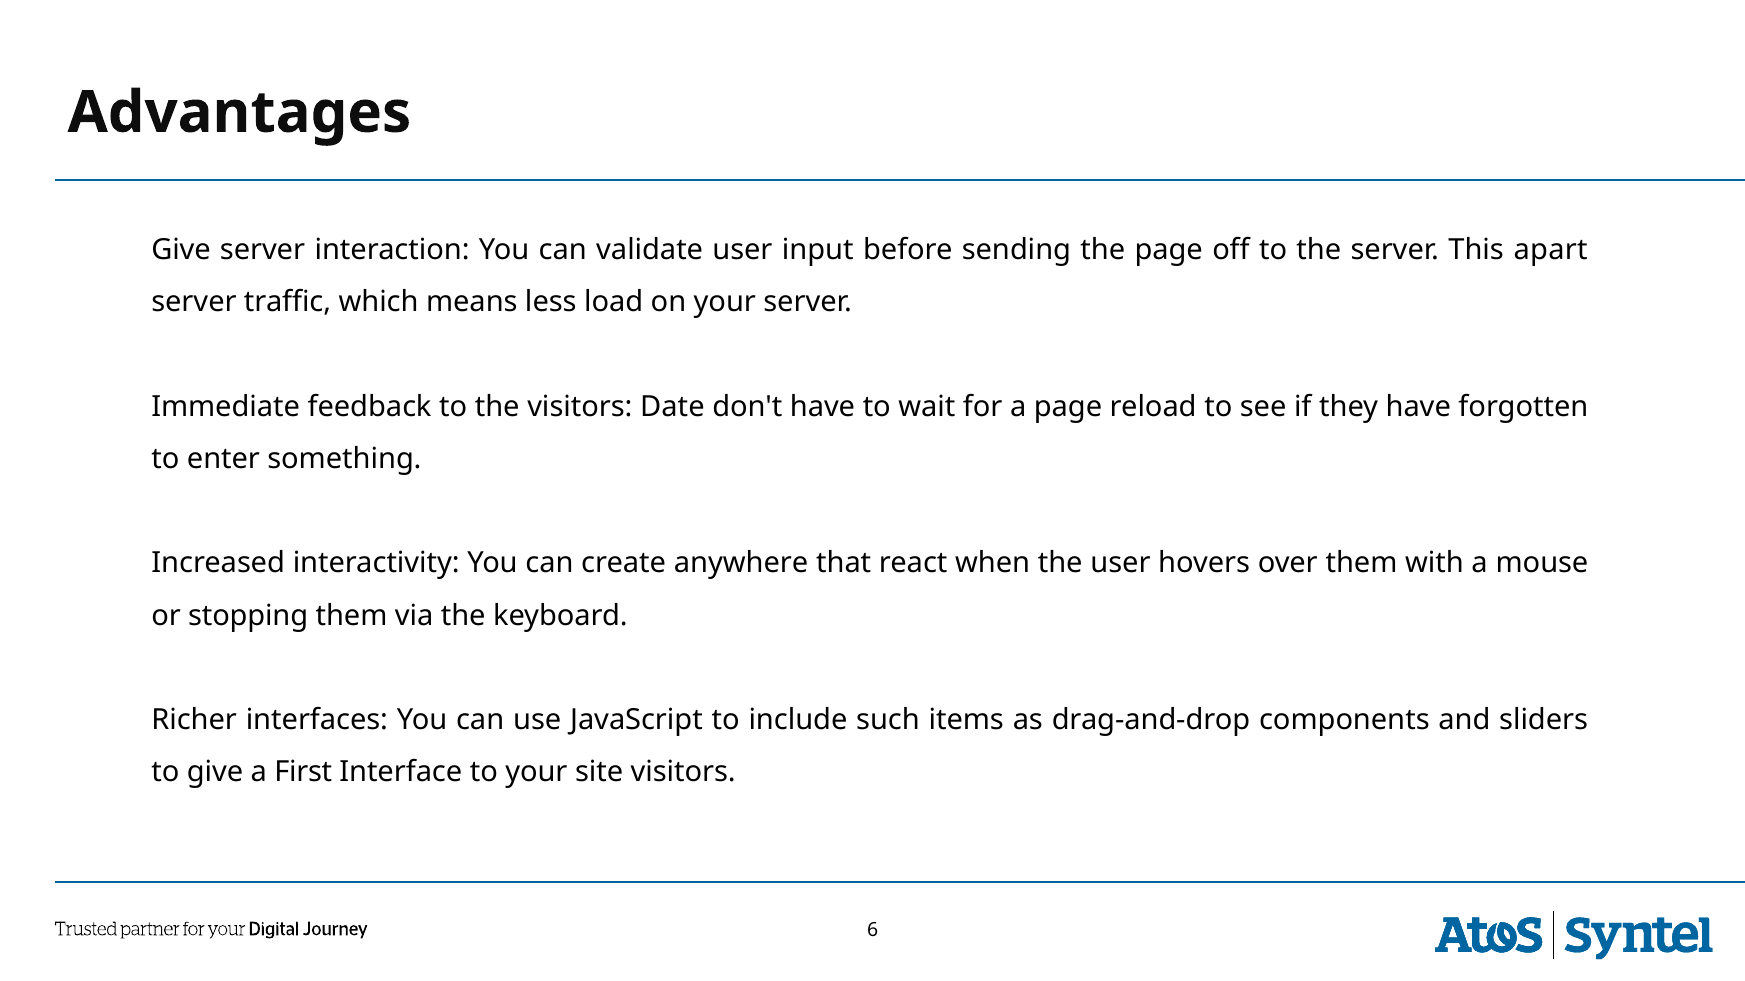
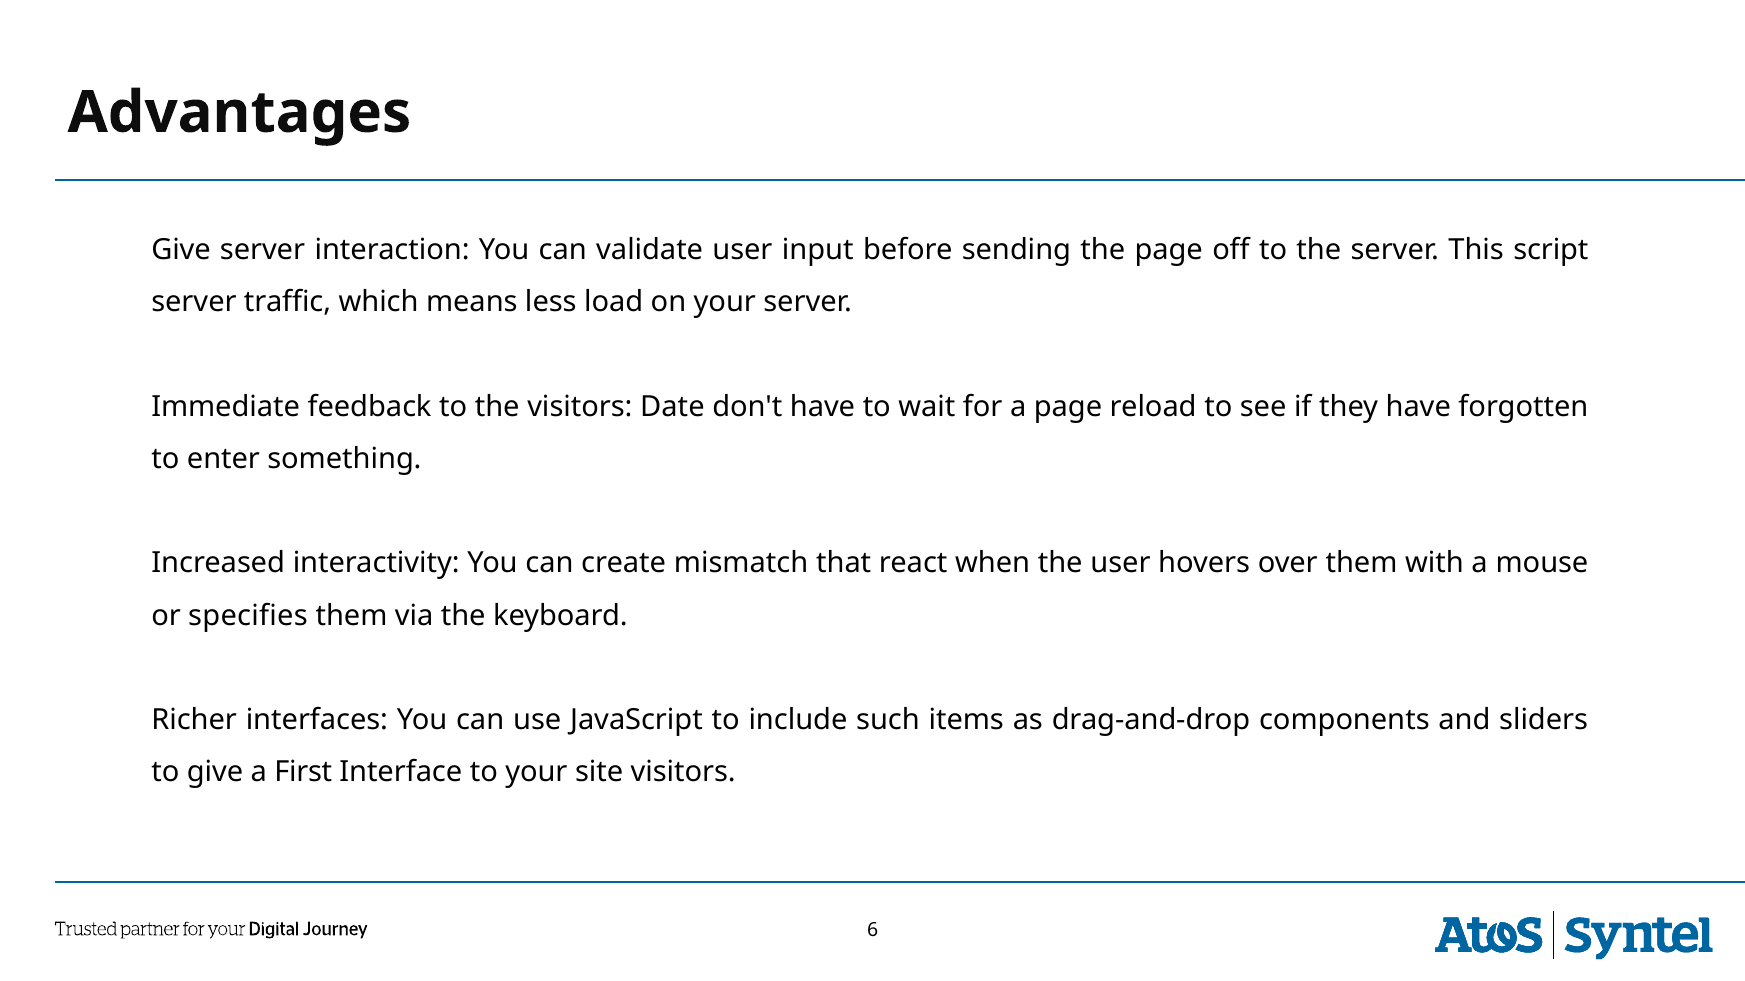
apart: apart -> script
anywhere: anywhere -> mismatch
stopping: stopping -> specifies
